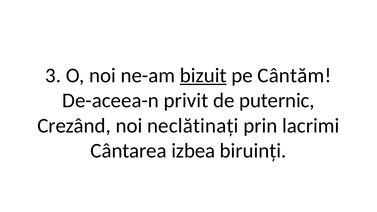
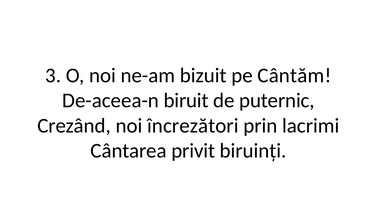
bizuit underline: present -> none
privit: privit -> biruit
neclătinați: neclătinați -> încrezători
izbea: izbea -> privit
